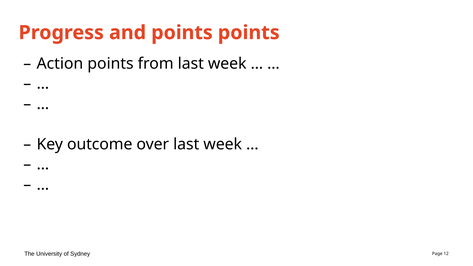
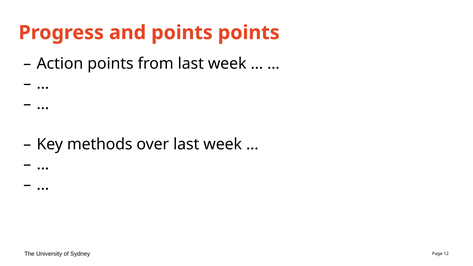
outcome: outcome -> methods
